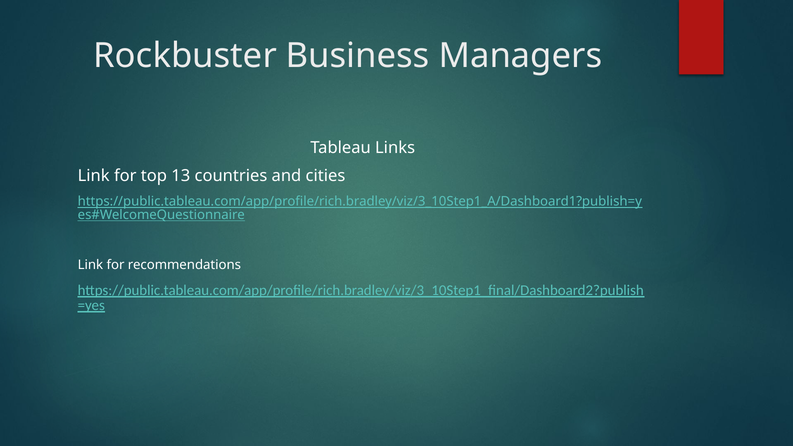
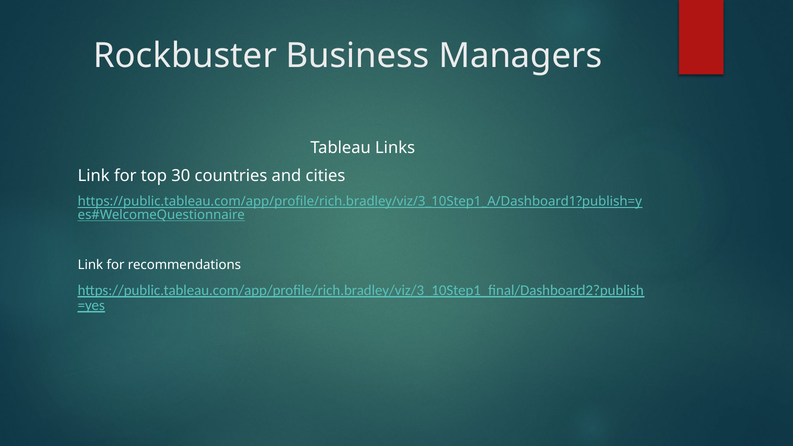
13: 13 -> 30
